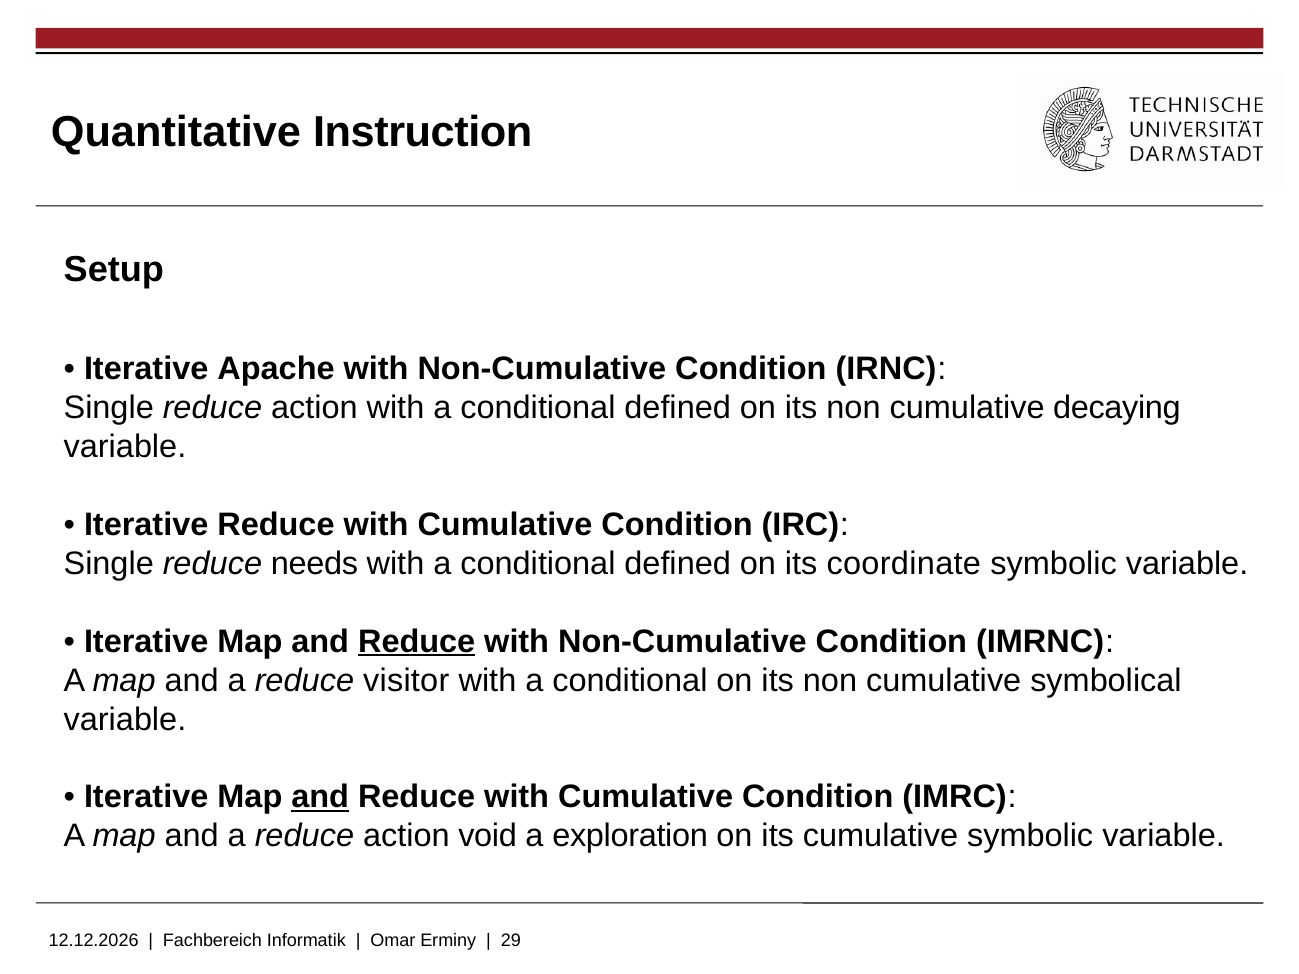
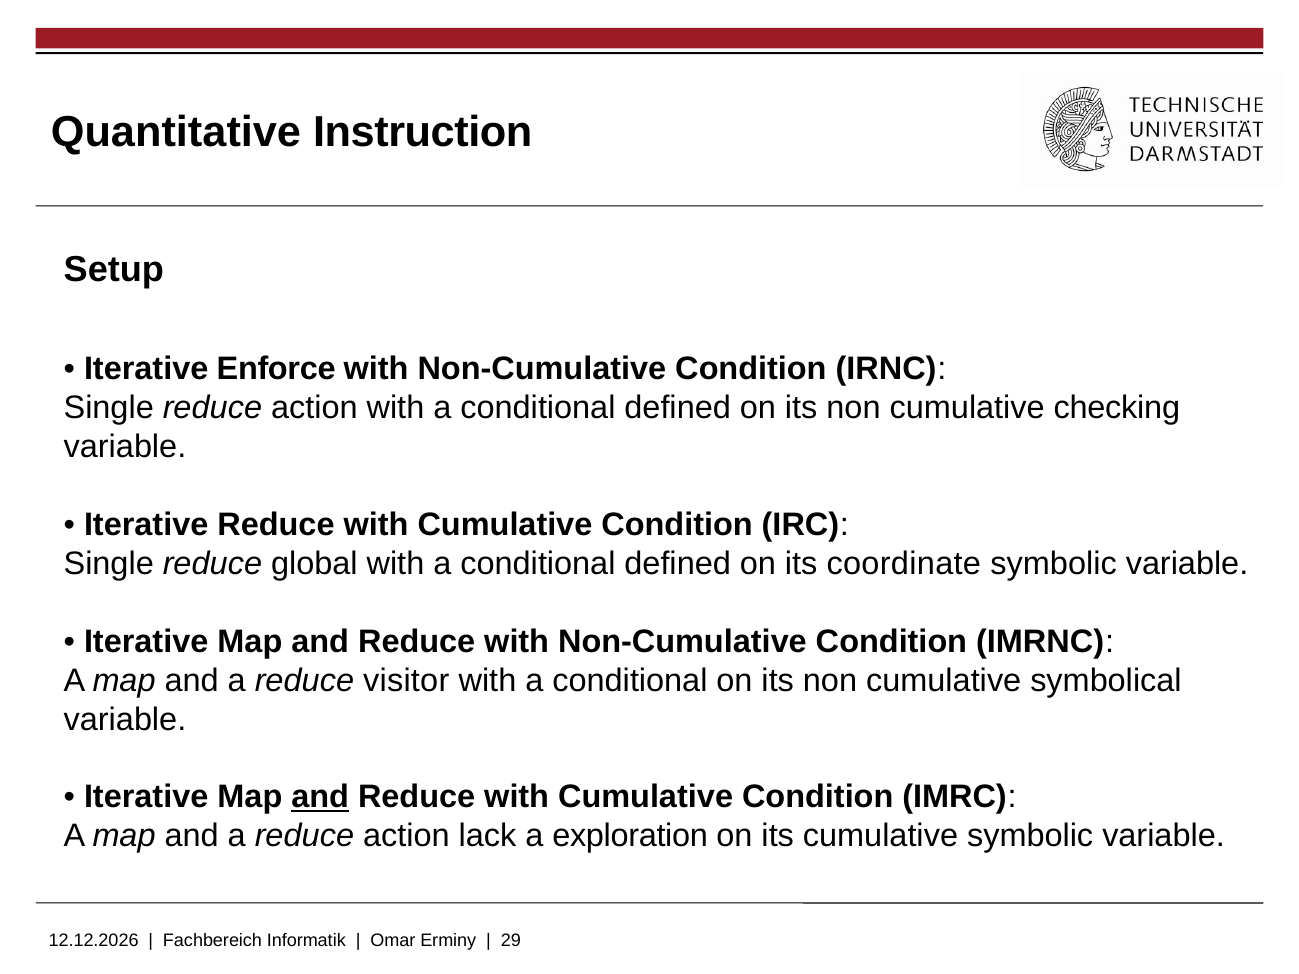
Apache: Apache -> Enforce
decaying: decaying -> checking
needs: needs -> global
Reduce at (417, 642) underline: present -> none
void: void -> lack
